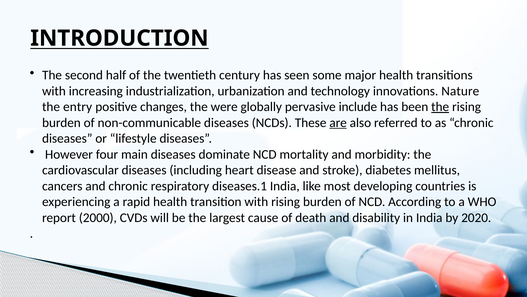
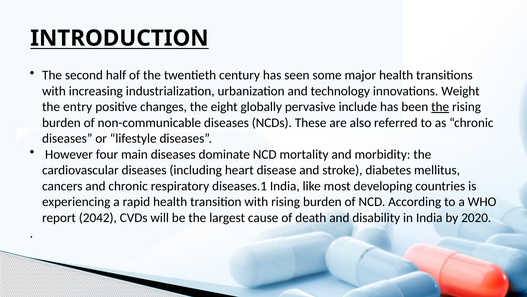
Nature: Nature -> Weight
were: were -> eight
are underline: present -> none
2000: 2000 -> 2042
